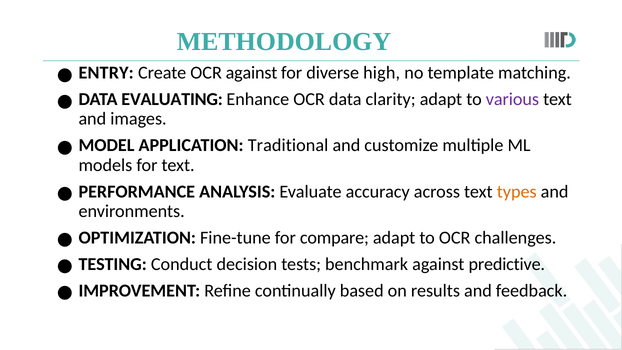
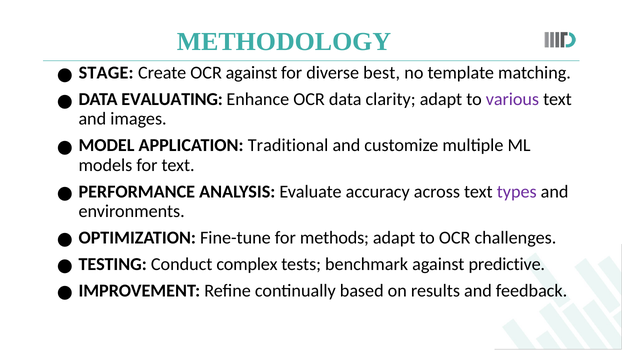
ENTRY: ENTRY -> STAGE
high: high -> best
types colour: orange -> purple
compare: compare -> methods
decision: decision -> complex
